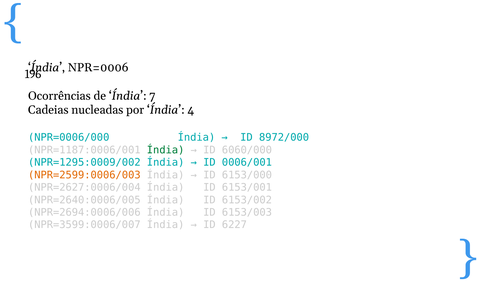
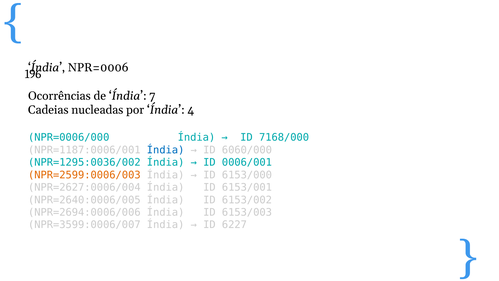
8972/000: 8972/000 -> 7168/000
Índia at (166, 150) colour: green -> blue
NPR=1295:0009/002: NPR=1295:0009/002 -> NPR=1295:0036/002
